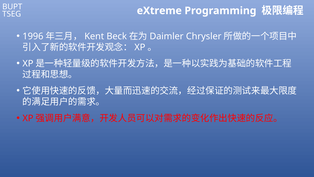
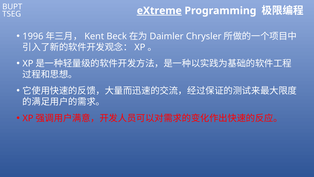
eXtreme underline: none -> present
